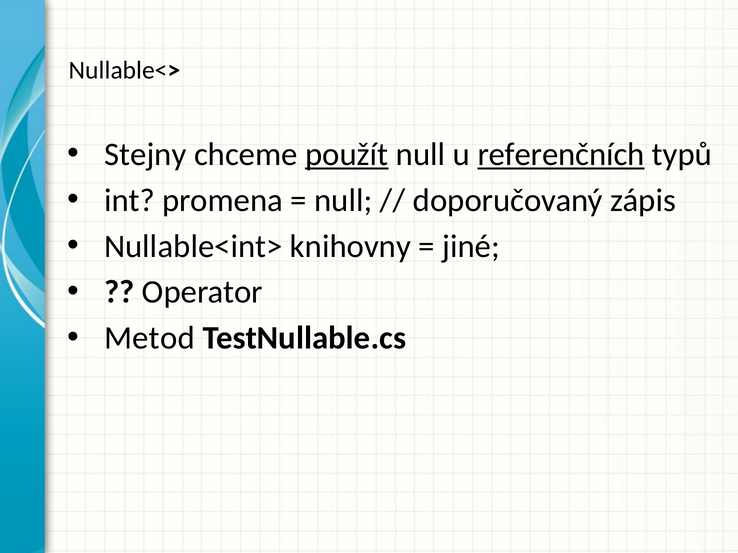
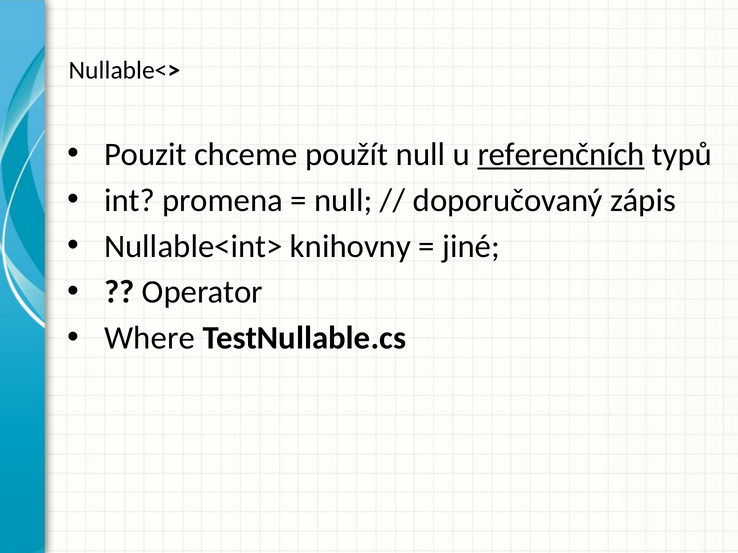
Stejny: Stejny -> Pouzit
použít underline: present -> none
Metod: Metod -> Where
